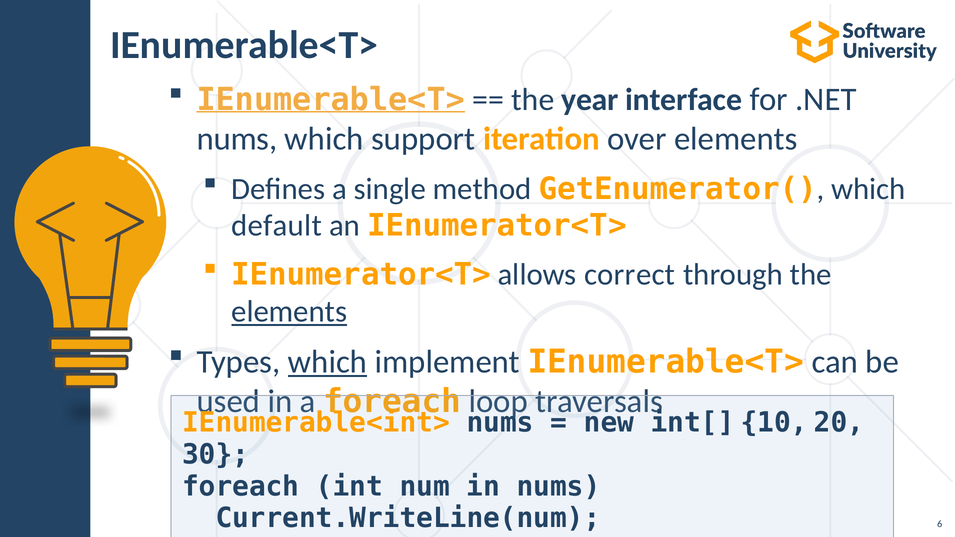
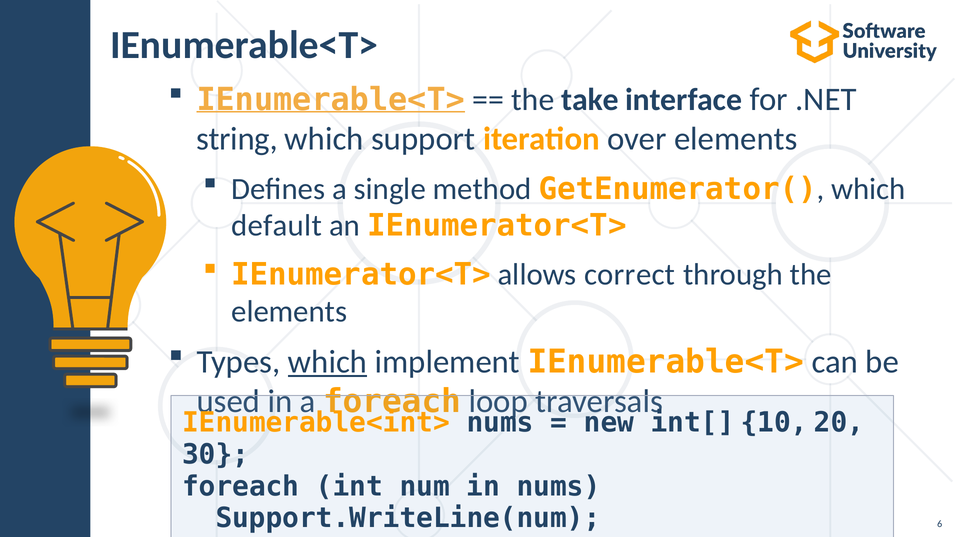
year: year -> take
nums at (237, 139): nums -> string
elements at (289, 312) underline: present -> none
Current.WriteLine(num: Current.WriteLine(num -> Support.WriteLine(num
